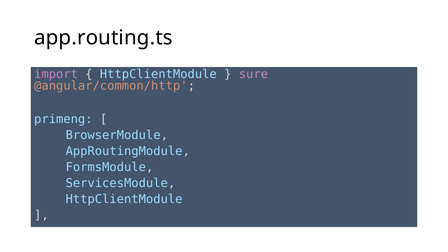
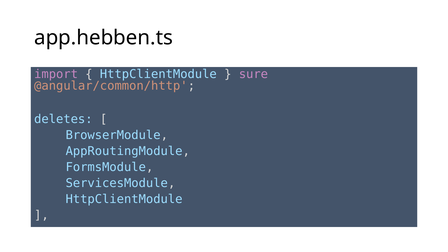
app.routing.ts: app.routing.ts -> app.hebben.ts
primeng: primeng -> deletes
